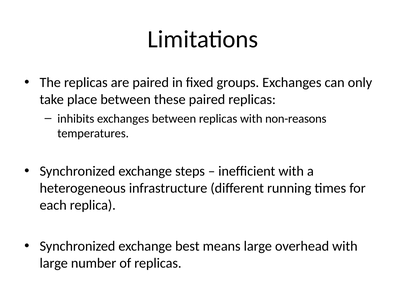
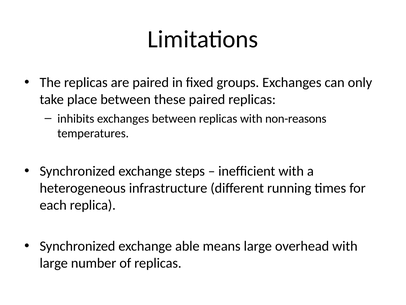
best: best -> able
